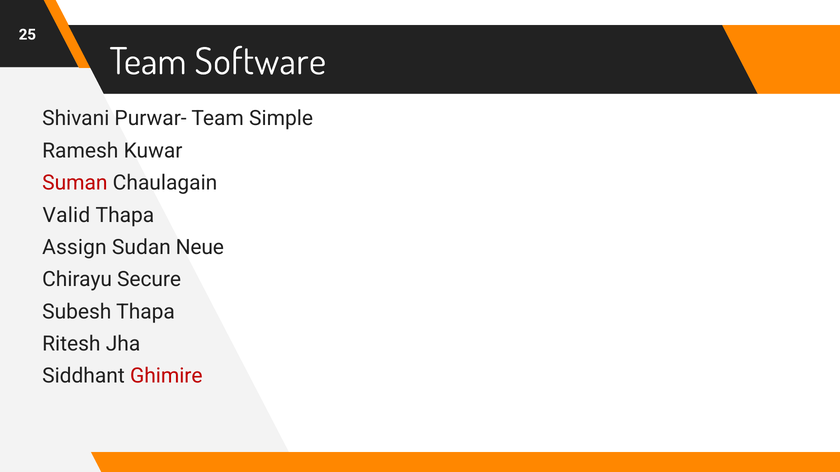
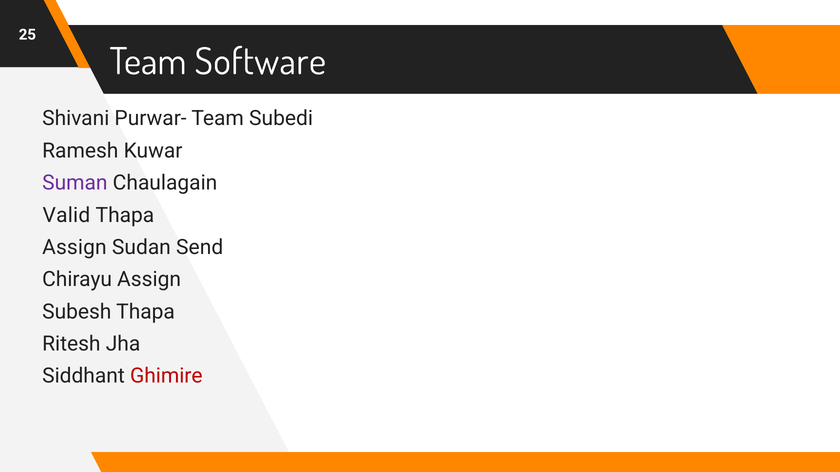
Simple: Simple -> Subedi
Suman colour: red -> purple
Neue: Neue -> Send
Chirayu Secure: Secure -> Assign
